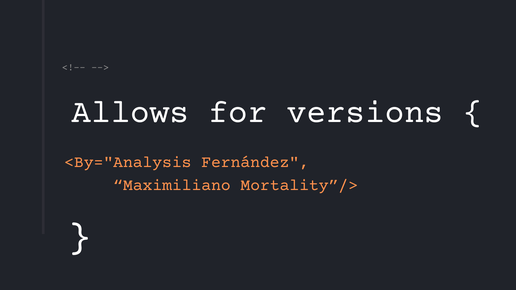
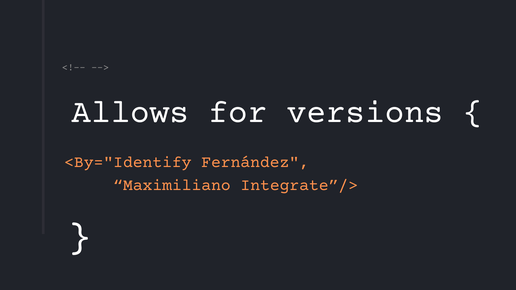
<By="Analysis: <By="Analysis -> <By="Identify
Mortality”/>: Mortality”/> -> Integrate”/>
